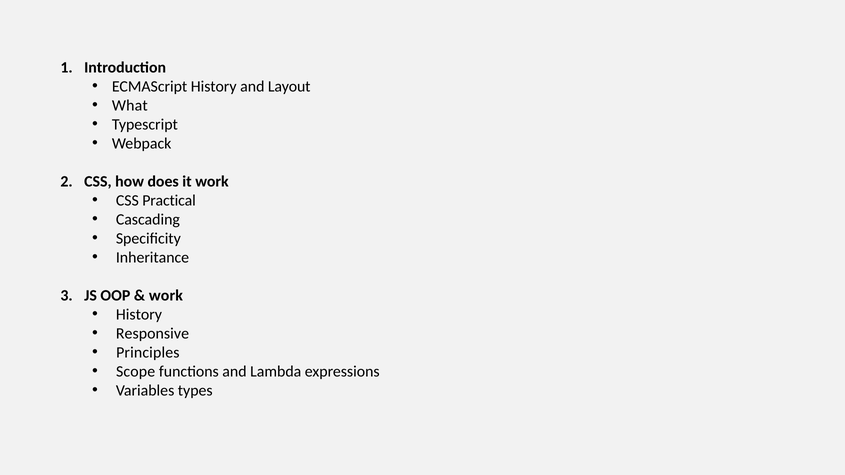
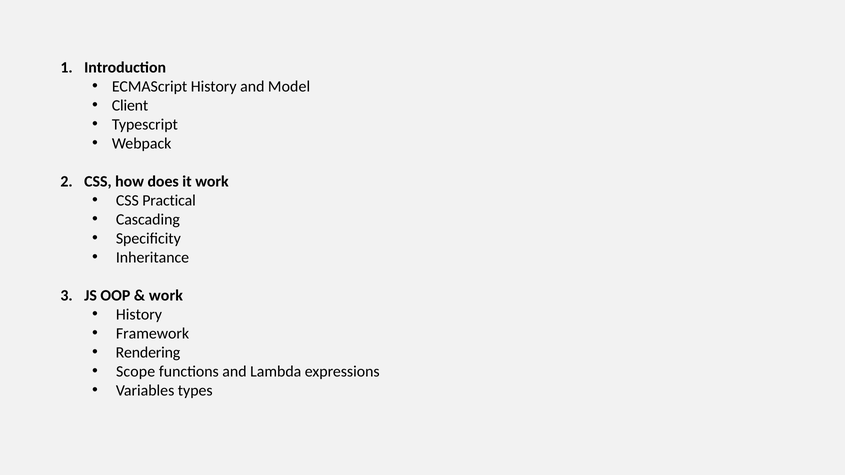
Layout: Layout -> Model
What: What -> Client
Responsive: Responsive -> Framework
Principles: Principles -> Rendering
